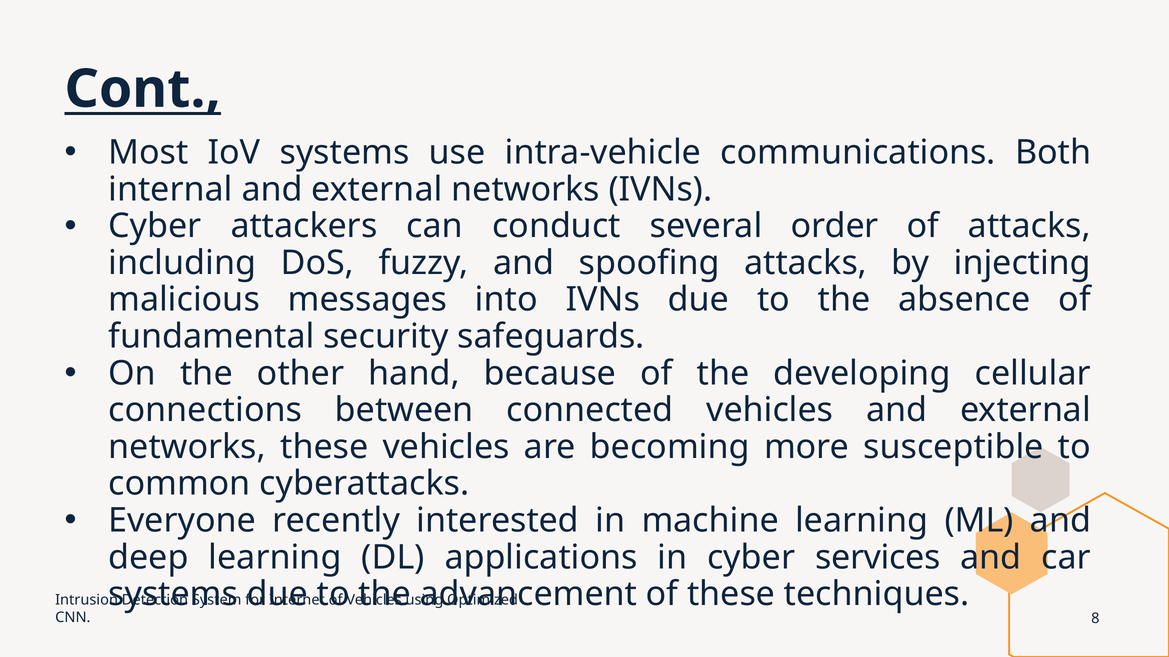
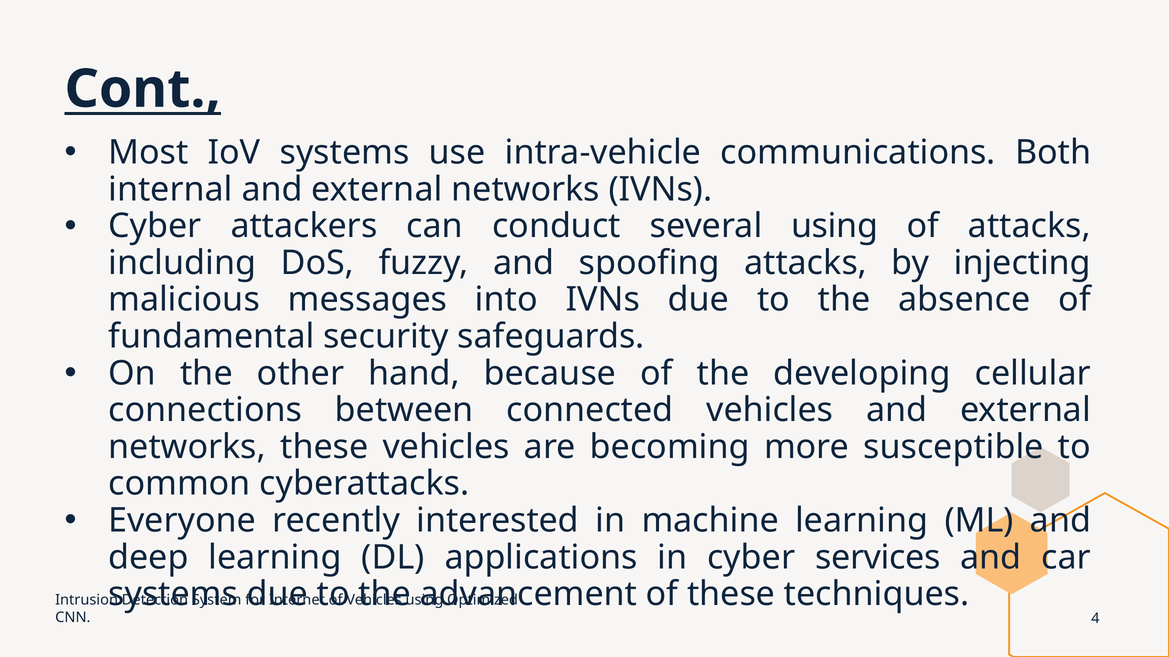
several order: order -> using
8: 8 -> 4
